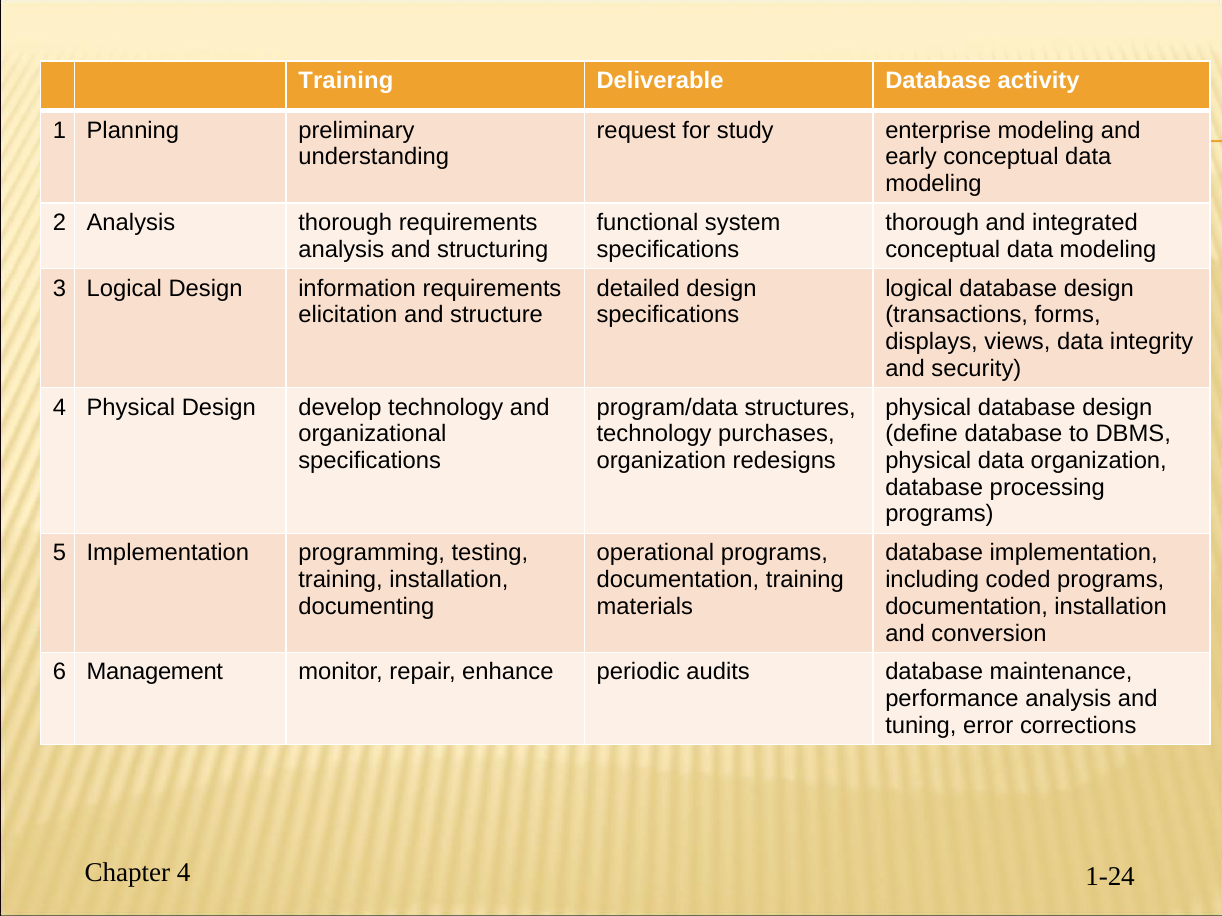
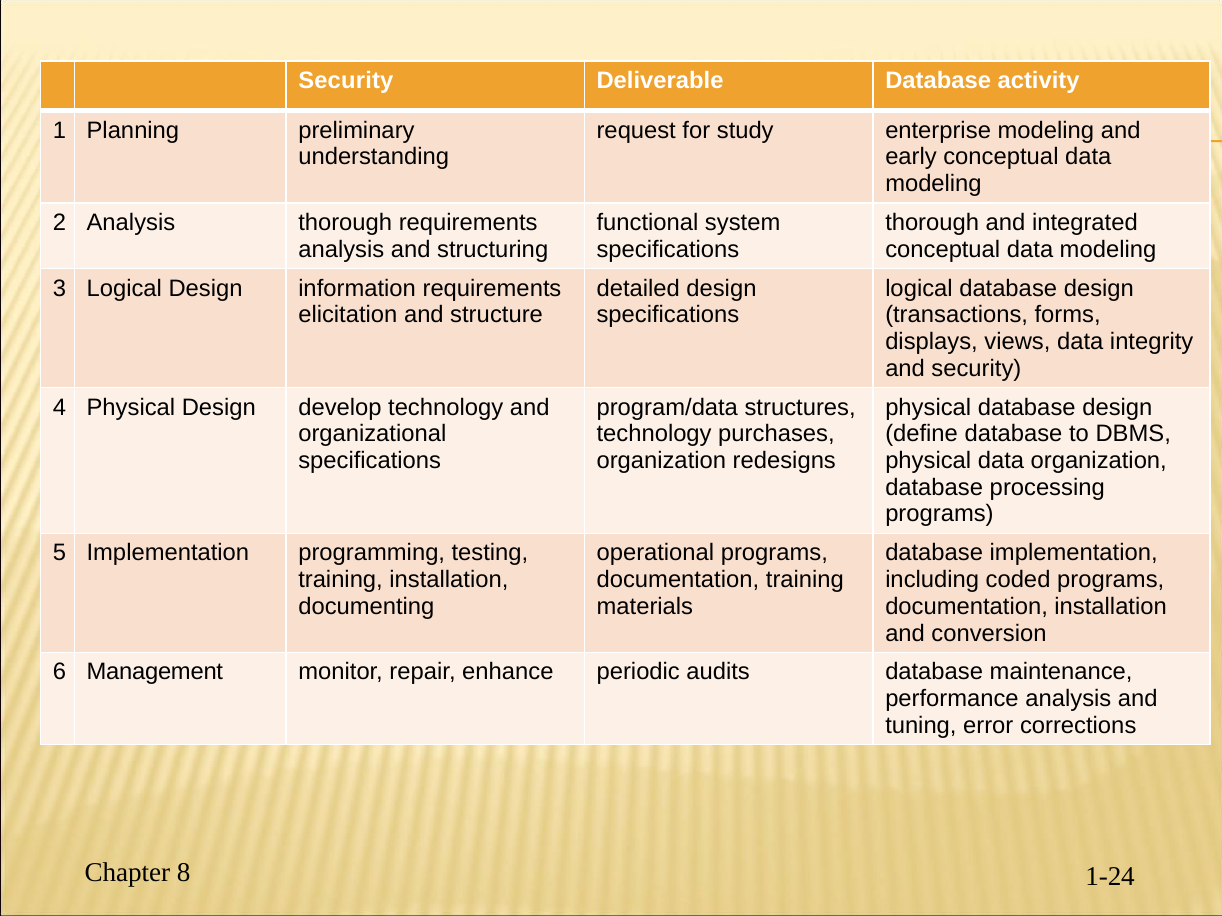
Training at (346, 81): Training -> Security
4 at (184, 873): 4 -> 8
